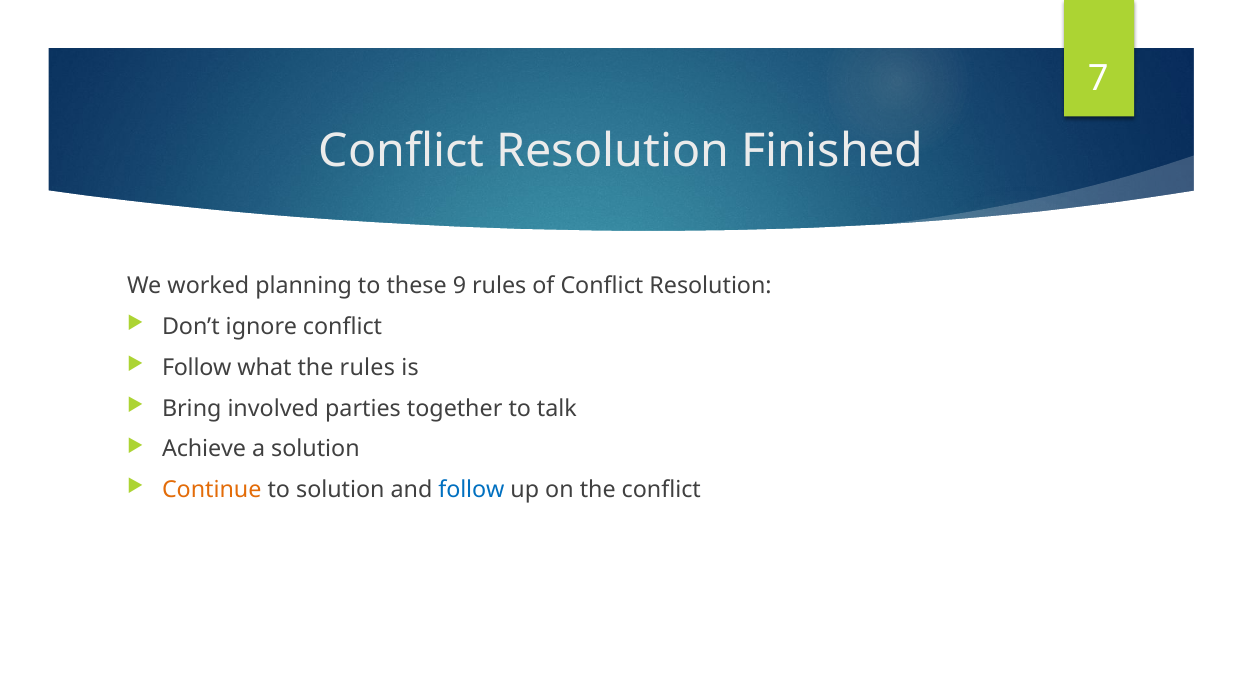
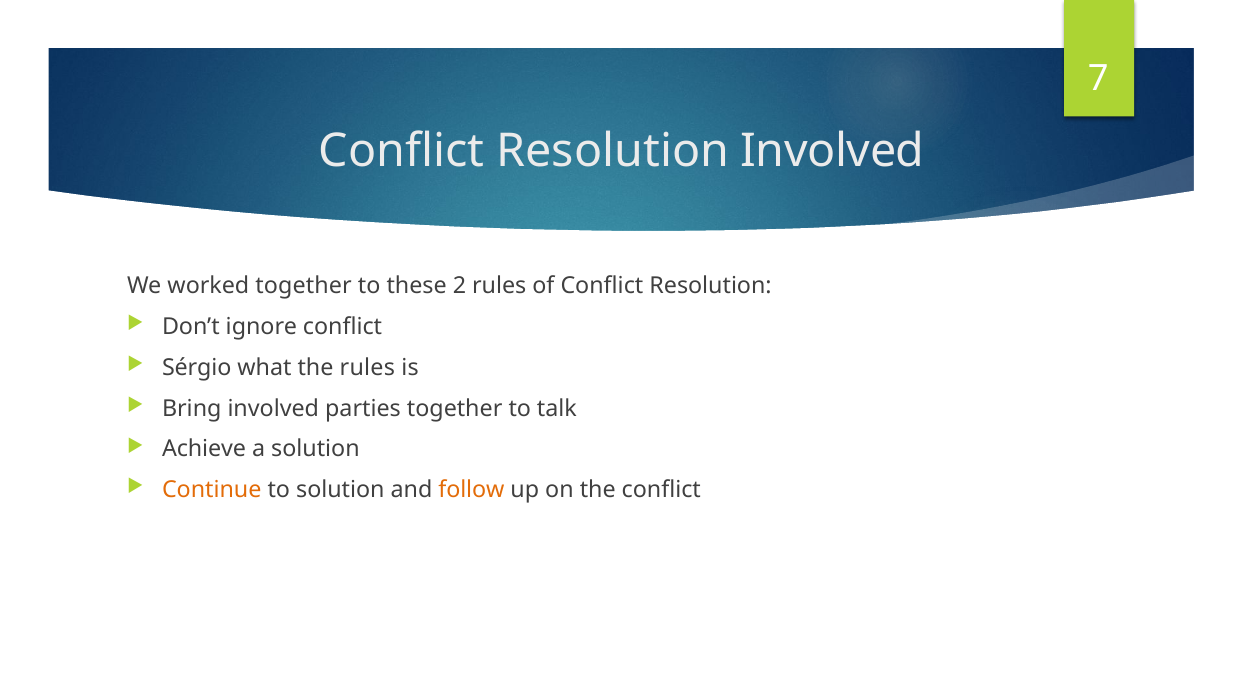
Resolution Finished: Finished -> Involved
worked planning: planning -> together
9: 9 -> 2
Follow at (197, 368): Follow -> Sérgio
follow at (471, 490) colour: blue -> orange
